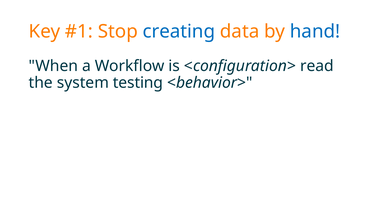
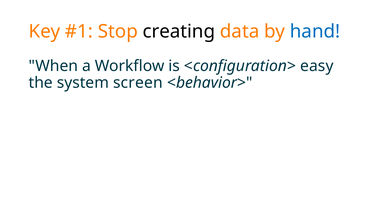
creating colour: blue -> black
read: read -> easy
testing: testing -> screen
